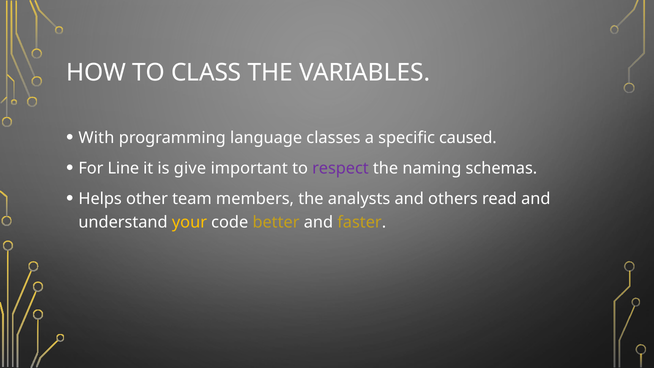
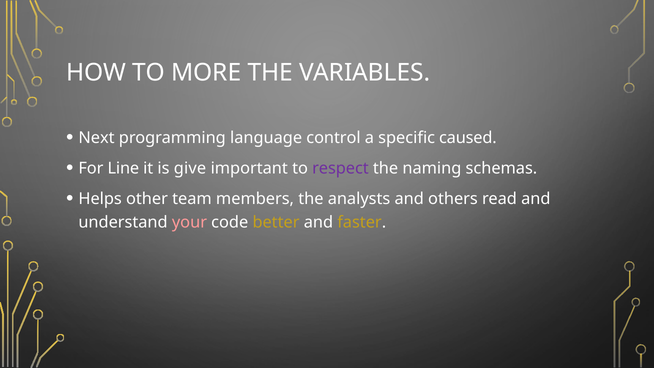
CLASS: CLASS -> MORE
With: With -> Next
classes: classes -> control
your colour: yellow -> pink
